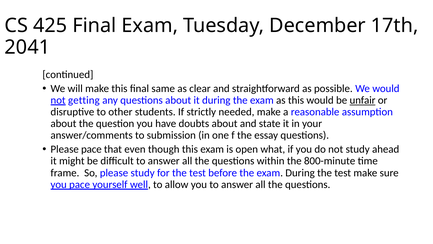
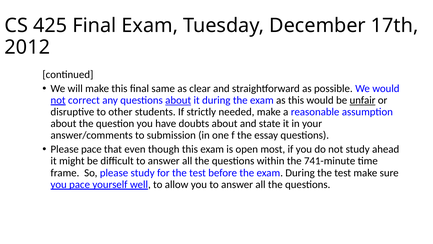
2041: 2041 -> 2012
getting: getting -> correct
about at (178, 100) underline: none -> present
what: what -> most
800-minute: 800-minute -> 741-minute
